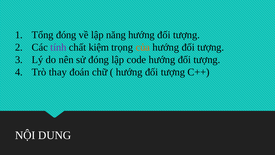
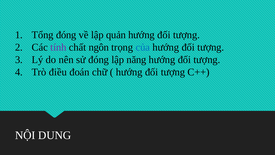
năng: năng -> quản
kiệm: kiệm -> ngôn
của colour: orange -> blue
code: code -> năng
thay: thay -> điều
